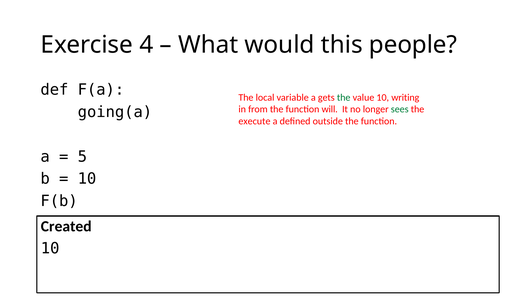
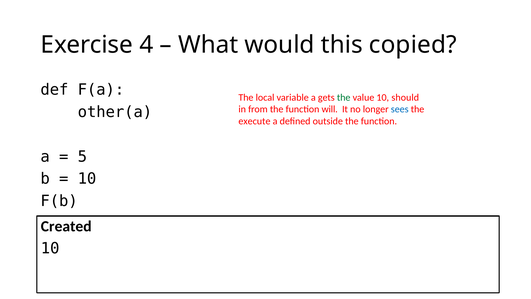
people: people -> copied
writing: writing -> should
going(a: going(a -> other(a
sees colour: green -> blue
